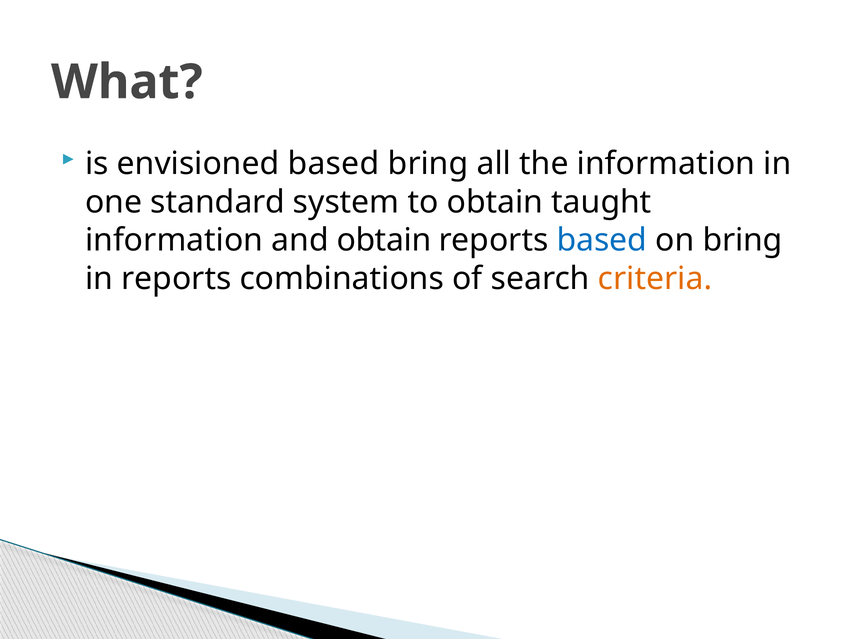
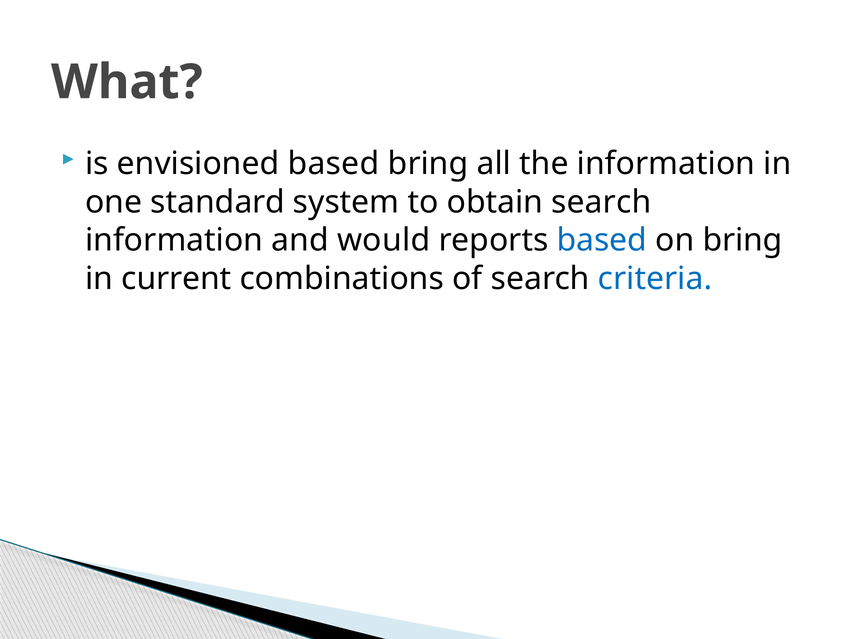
obtain taught: taught -> search
and obtain: obtain -> would
in reports: reports -> current
criteria colour: orange -> blue
